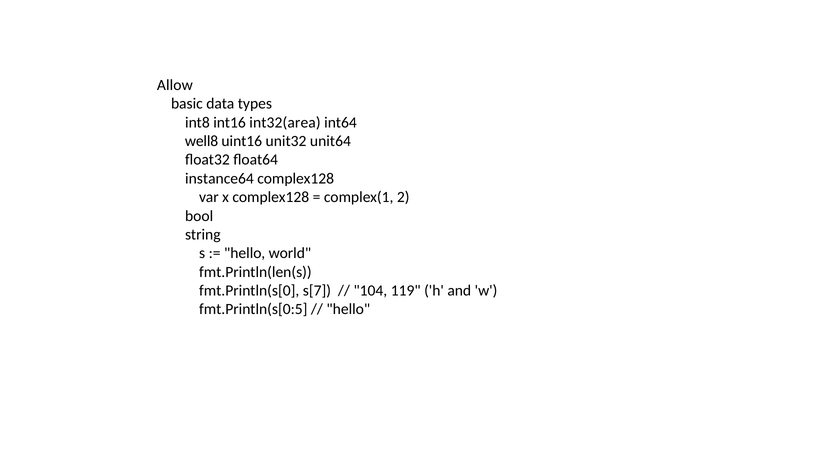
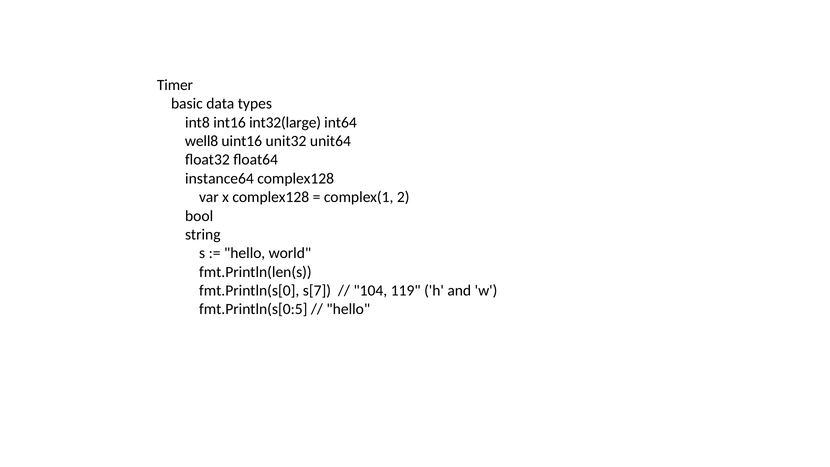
Allow: Allow -> Timer
int32(area: int32(area -> int32(large
